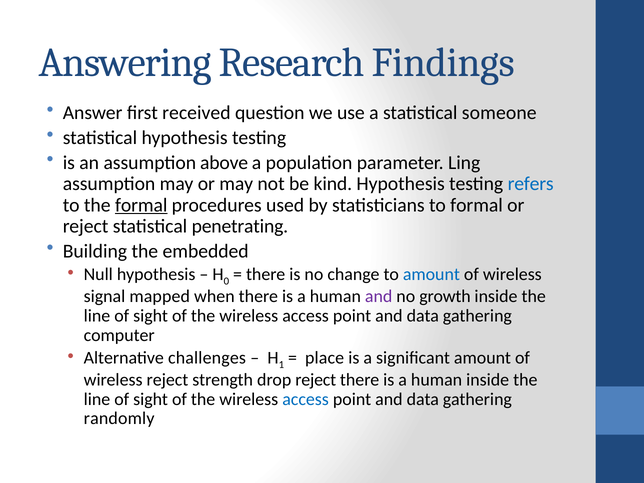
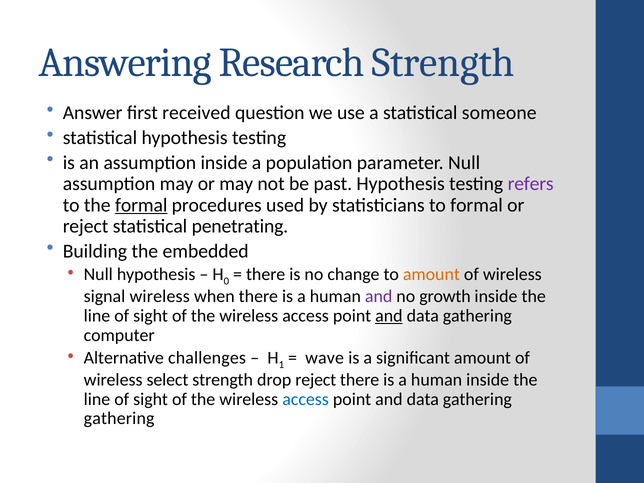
Research Findings: Findings -> Strength
assumption above: above -> inside
parameter Ling: Ling -> Null
kind: kind -> past
refers colour: blue -> purple
amount at (431, 274) colour: blue -> orange
signal mapped: mapped -> wireless
and at (389, 316) underline: none -> present
place: place -> wave
wireless reject: reject -> select
randomly at (119, 418): randomly -> gathering
